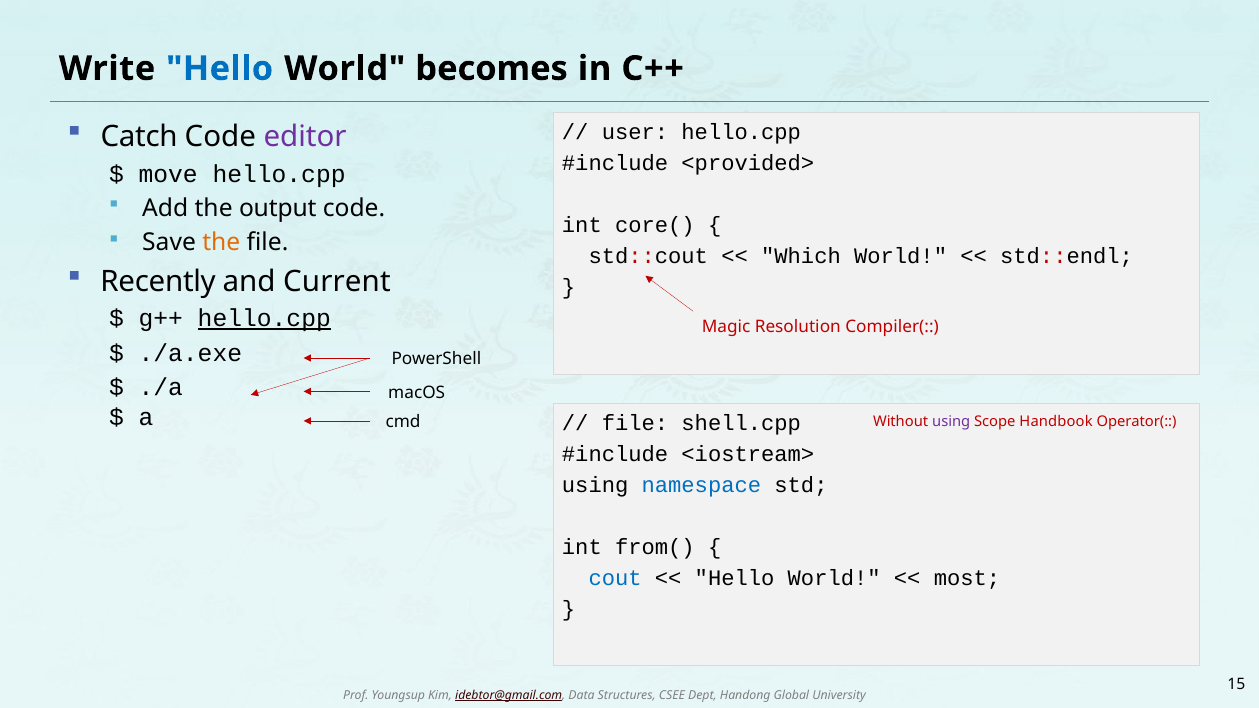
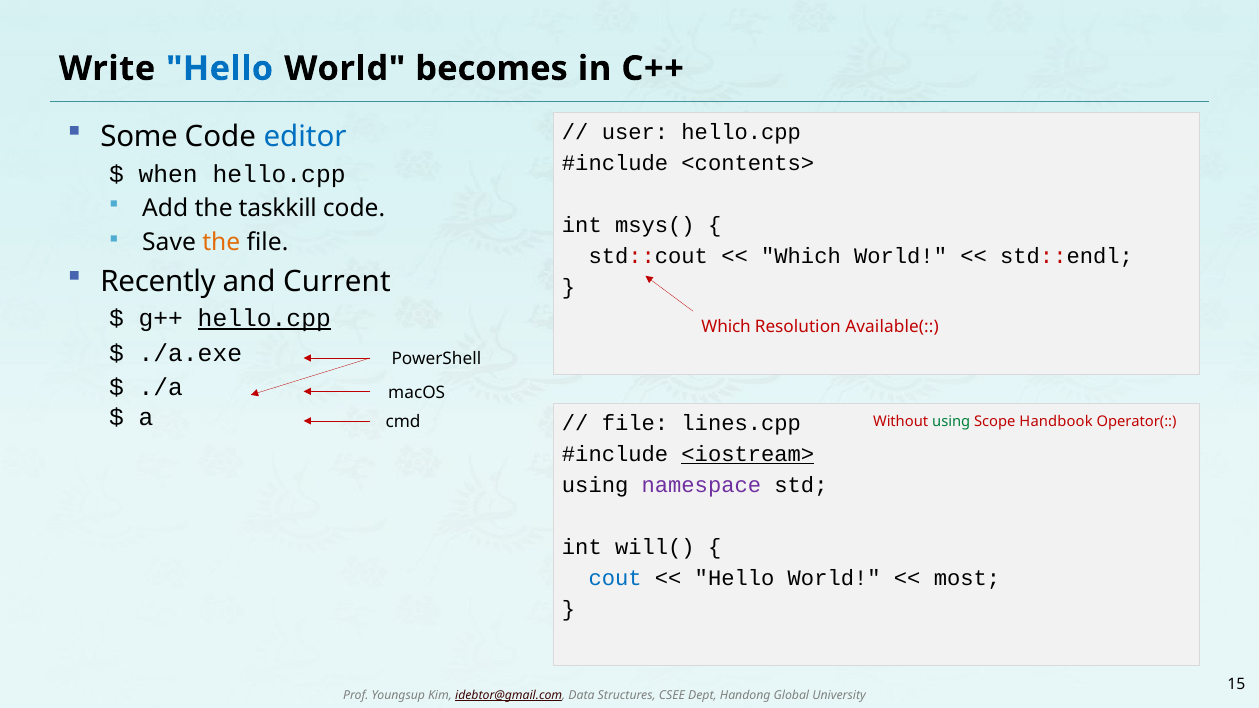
Catch: Catch -> Some
editor colour: purple -> blue
<provided>: <provided> -> <contents>
move: move -> when
output: output -> taskkill
core(: core( -> msys(
Magic at (726, 327): Magic -> Which
Compiler(: Compiler( -> Available(
shell.cpp: shell.cpp -> lines.cpp
using at (951, 422) colour: purple -> green
<iostream> underline: none -> present
namespace colour: blue -> purple
from(: from( -> will(
